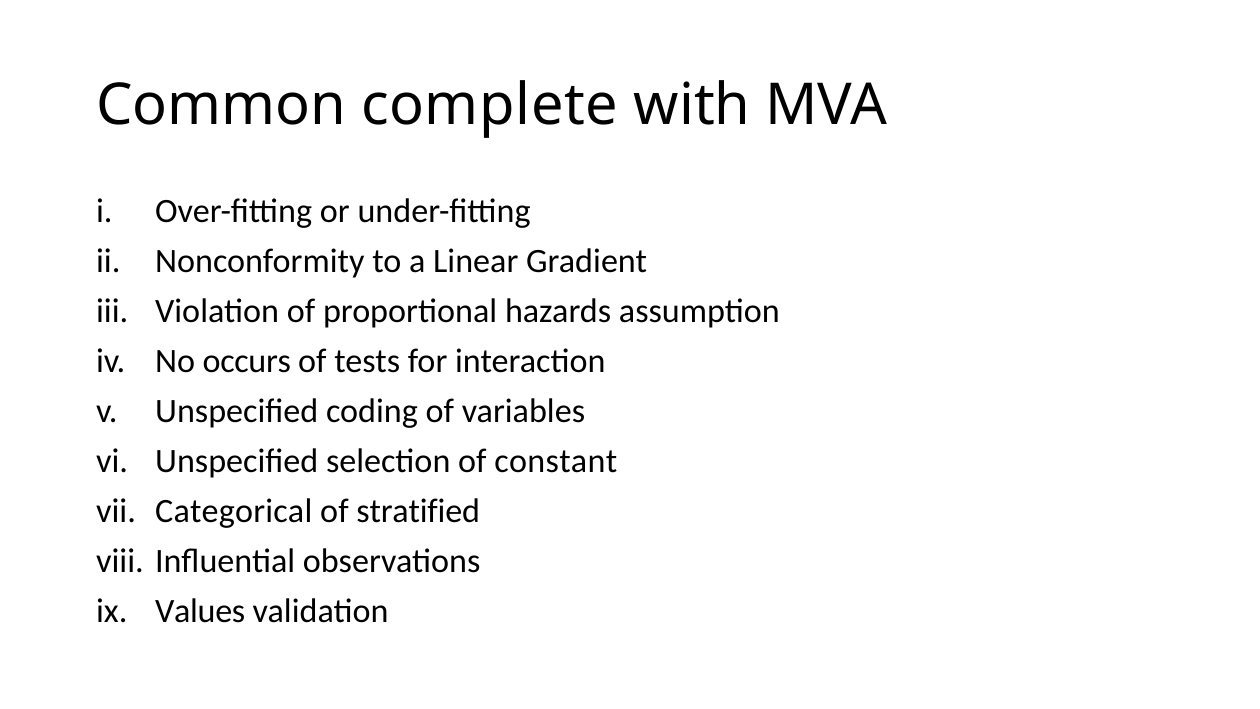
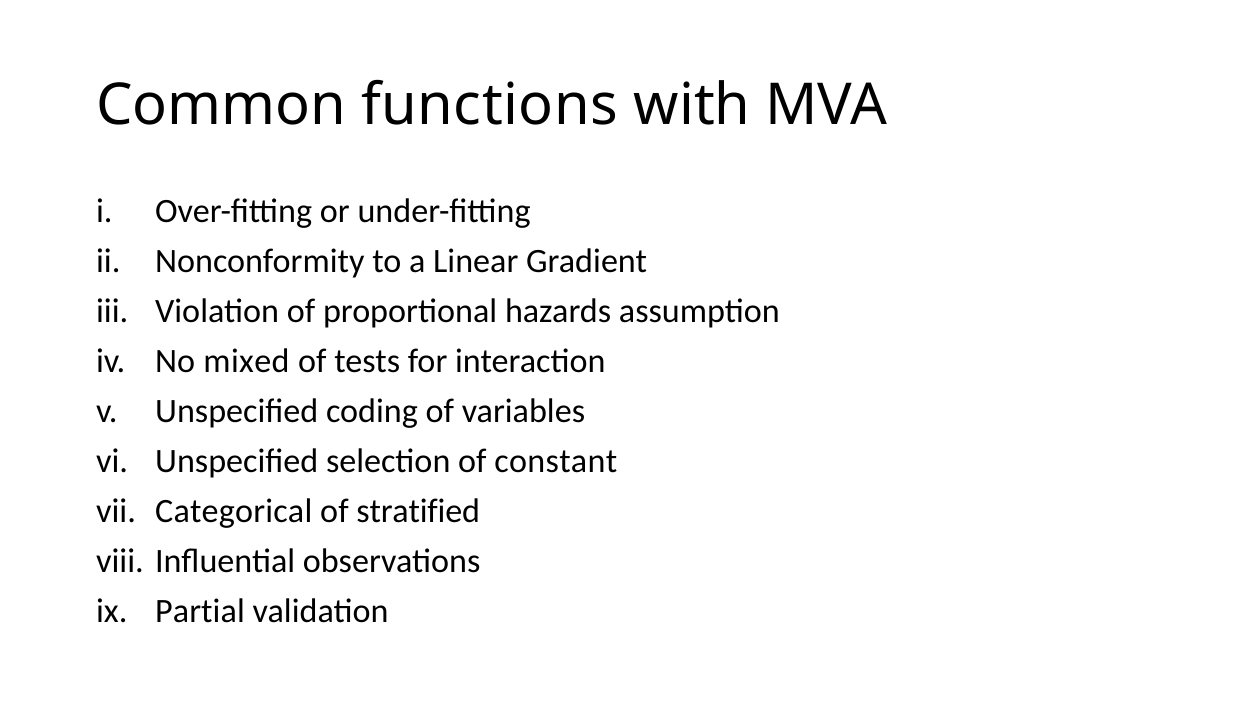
complete: complete -> functions
occurs: occurs -> mixed
Values: Values -> Partial
